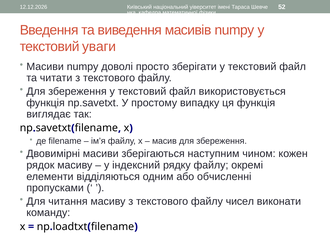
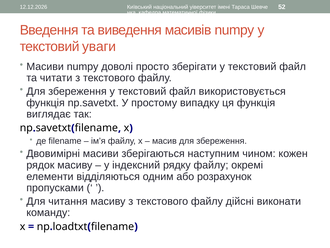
обчисленні: обчисленні -> розрахунок
чисел: чисел -> дійсні
